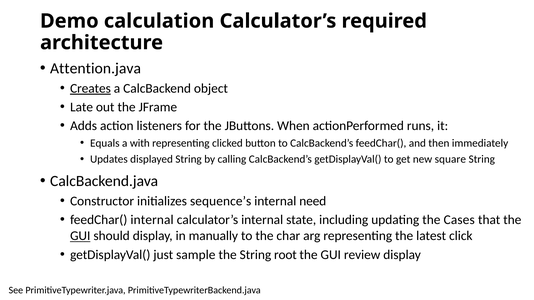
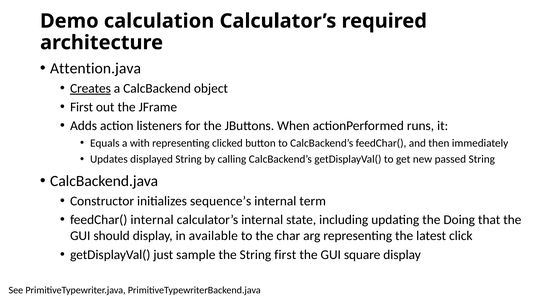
Late at (82, 107): Late -> First
square: square -> passed
need: need -> term
Cases: Cases -> Doing
GUI at (80, 236) underline: present -> none
manually: manually -> available
String root: root -> first
review: review -> square
